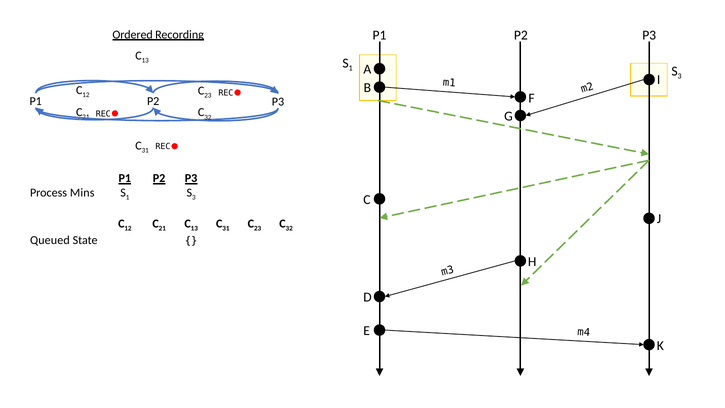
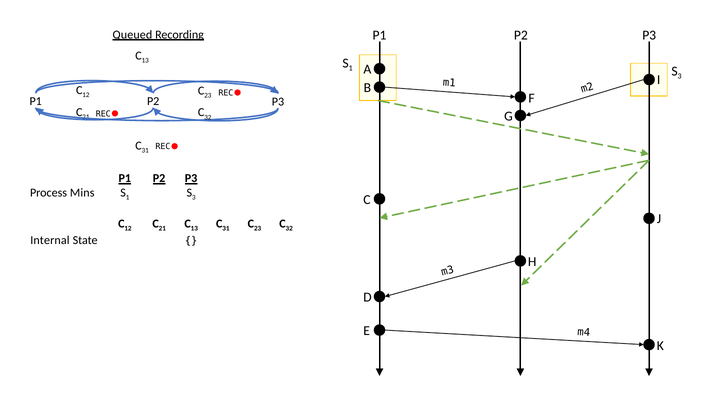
Ordered: Ordered -> Queued
Queued: Queued -> Internal
